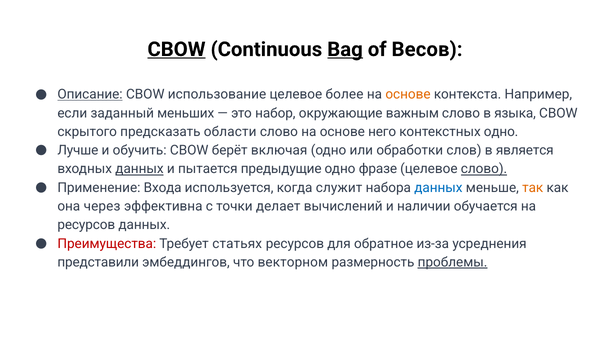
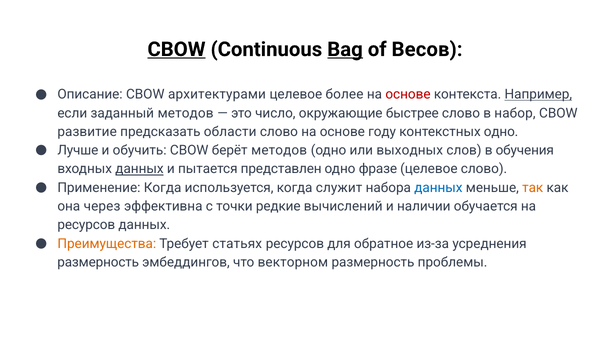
Описание underline: present -> none
использование: использование -> архитектурами
основе at (408, 94) colour: orange -> red
Например underline: none -> present
заданный меньших: меньших -> методов
набор: набор -> число
важным: важным -> быстрее
языка: языка -> набор
скрытого: скрытого -> развитие
него: него -> году
берёт включая: включая -> методов
обработки: обработки -> выходных
является: является -> обучения
предыдущие: предыдущие -> представлен
слово at (484, 169) underline: present -> none
Применение Входа: Входа -> Когда
делает: делает -> редкие
Преимущества colour: red -> orange
представили at (98, 262): представили -> размерность
проблемы underline: present -> none
